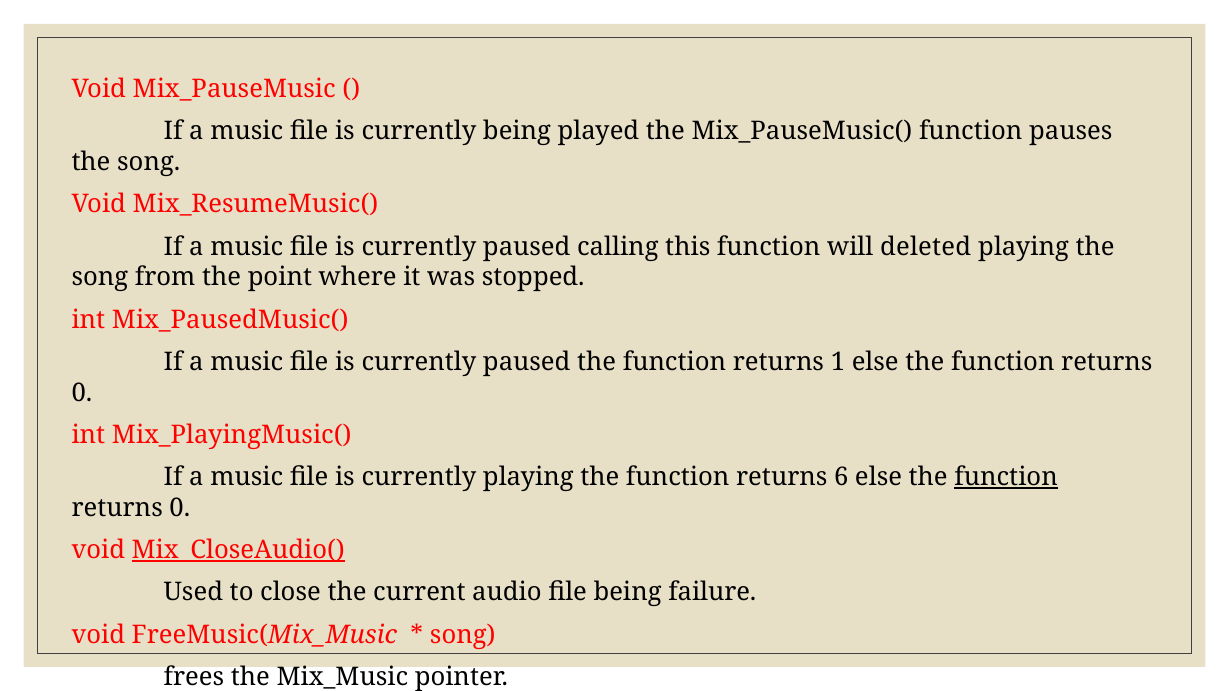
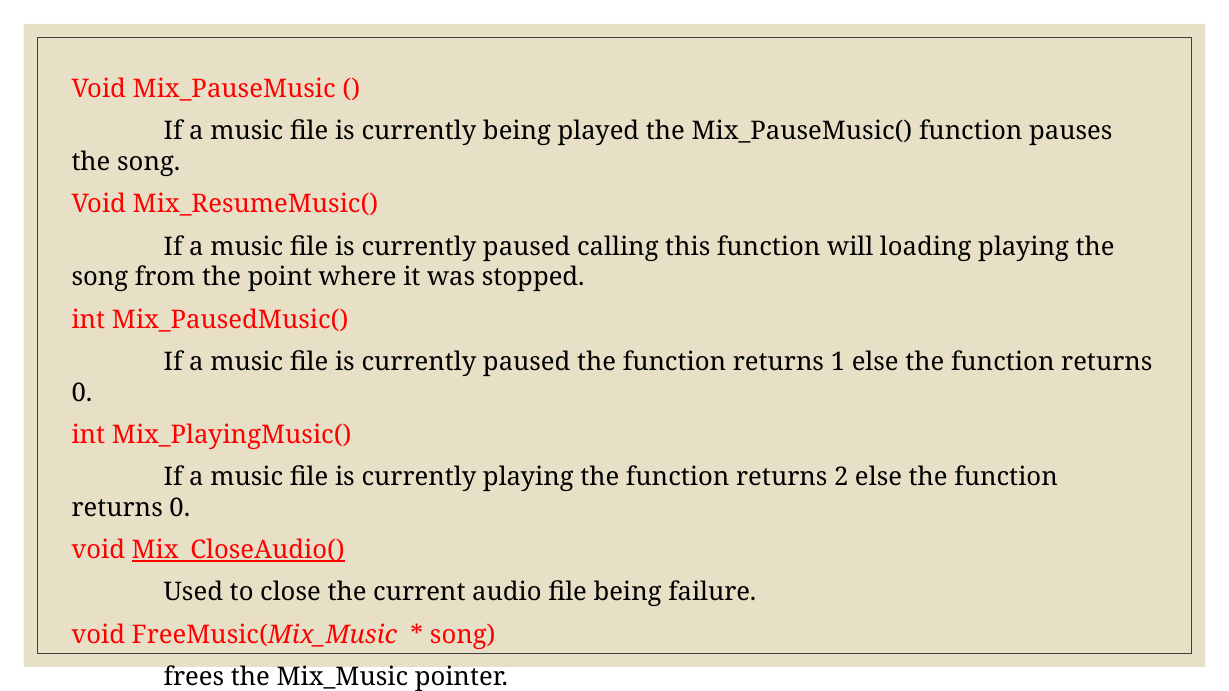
deleted: deleted -> loading
6: 6 -> 2
function at (1006, 477) underline: present -> none
